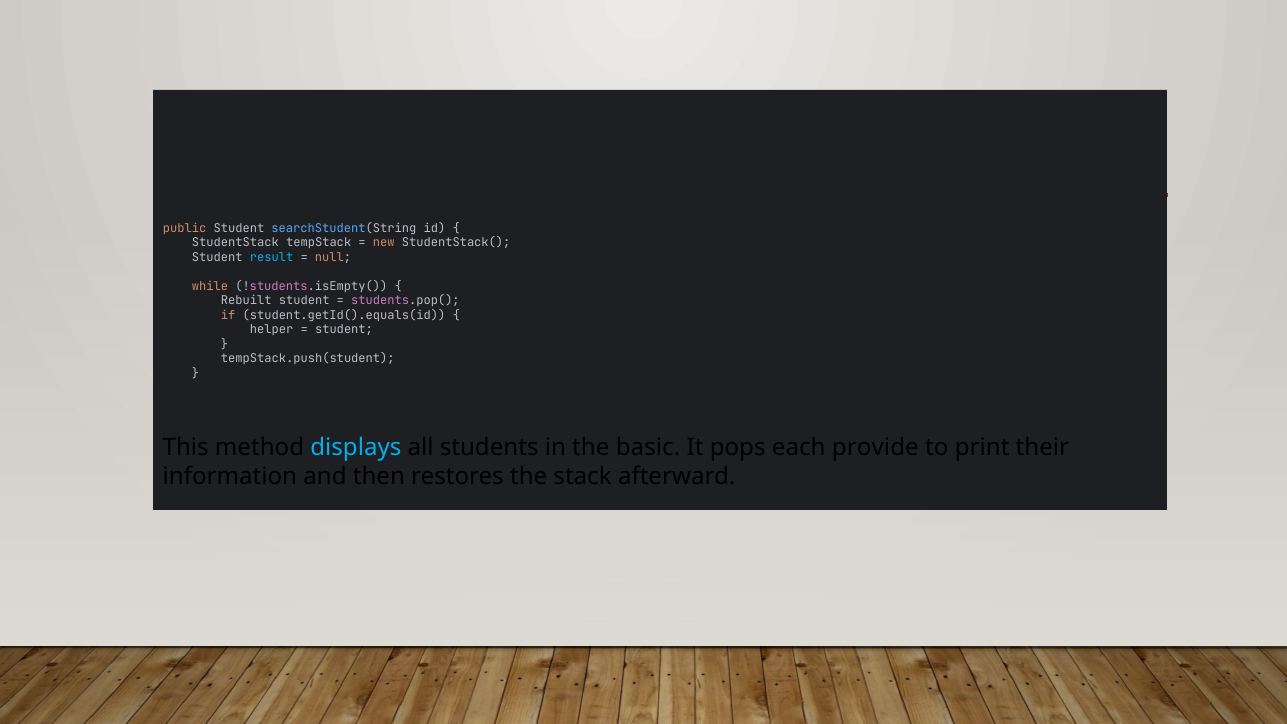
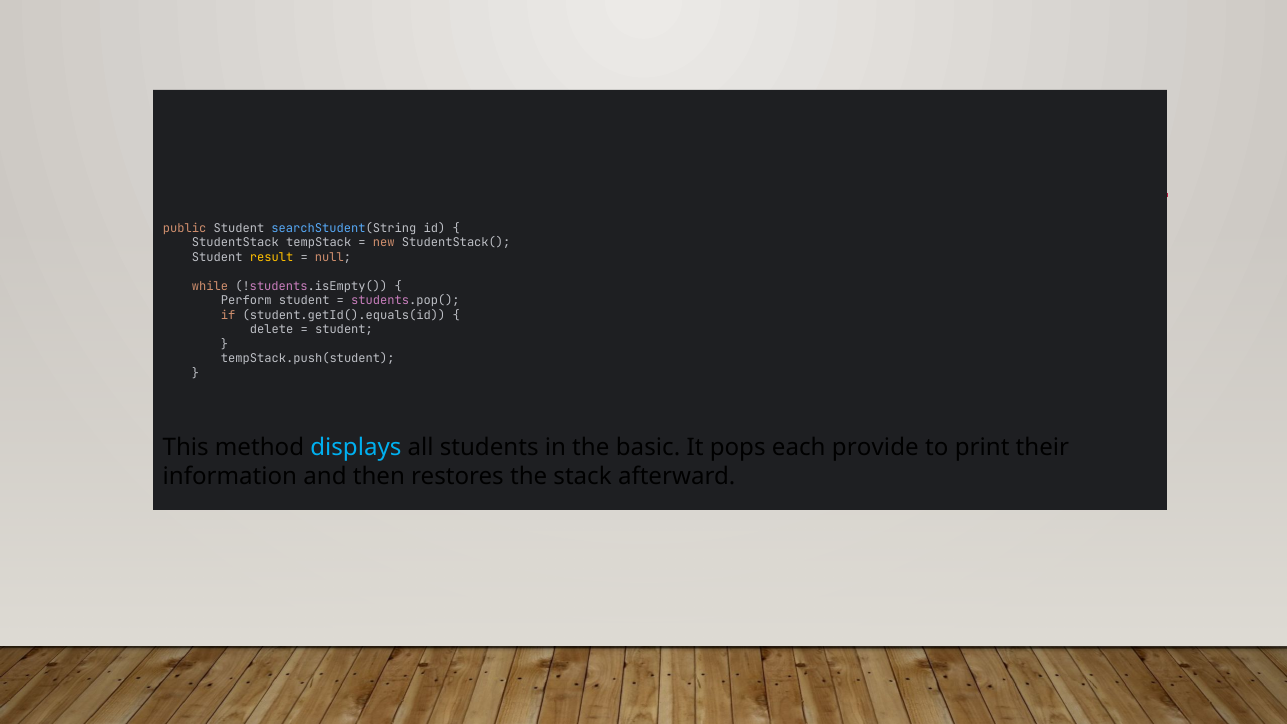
result colour: light blue -> yellow
Rebuilt: Rebuilt -> Perform
helper: helper -> delete
